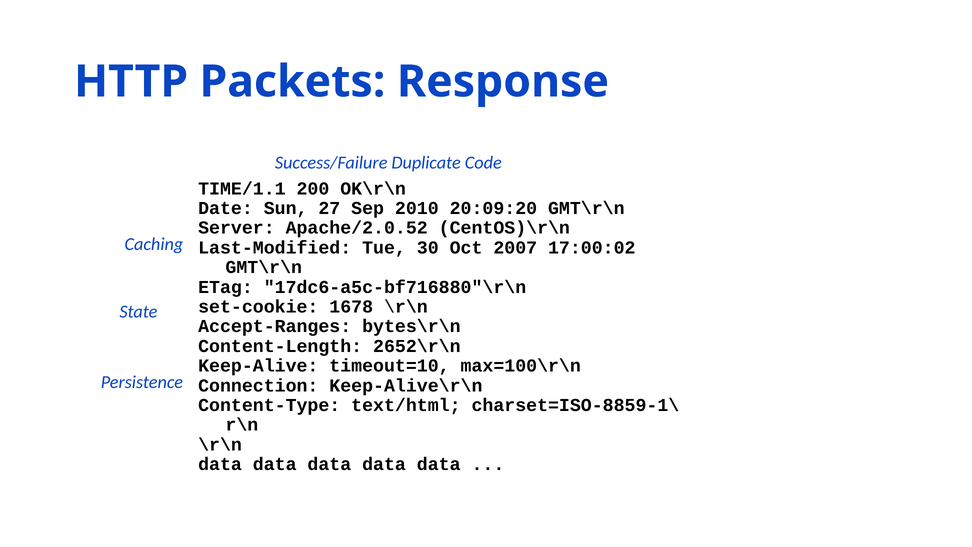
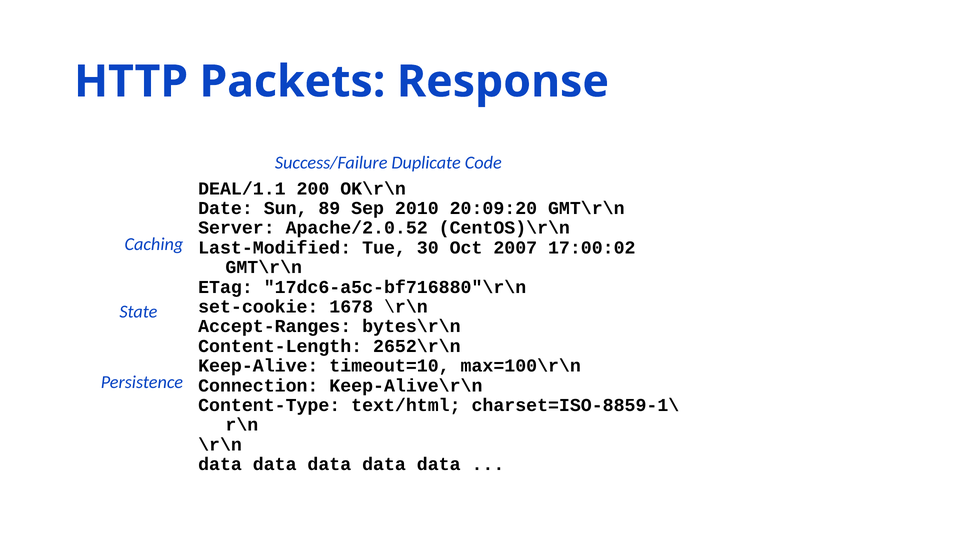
TIME/1.1: TIME/1.1 -> DEAL/1.1
27: 27 -> 89
